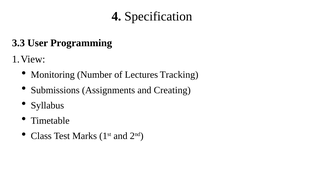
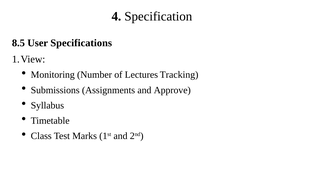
3.3: 3.3 -> 8.5
Programming: Programming -> Specifications
Creating: Creating -> Approve
